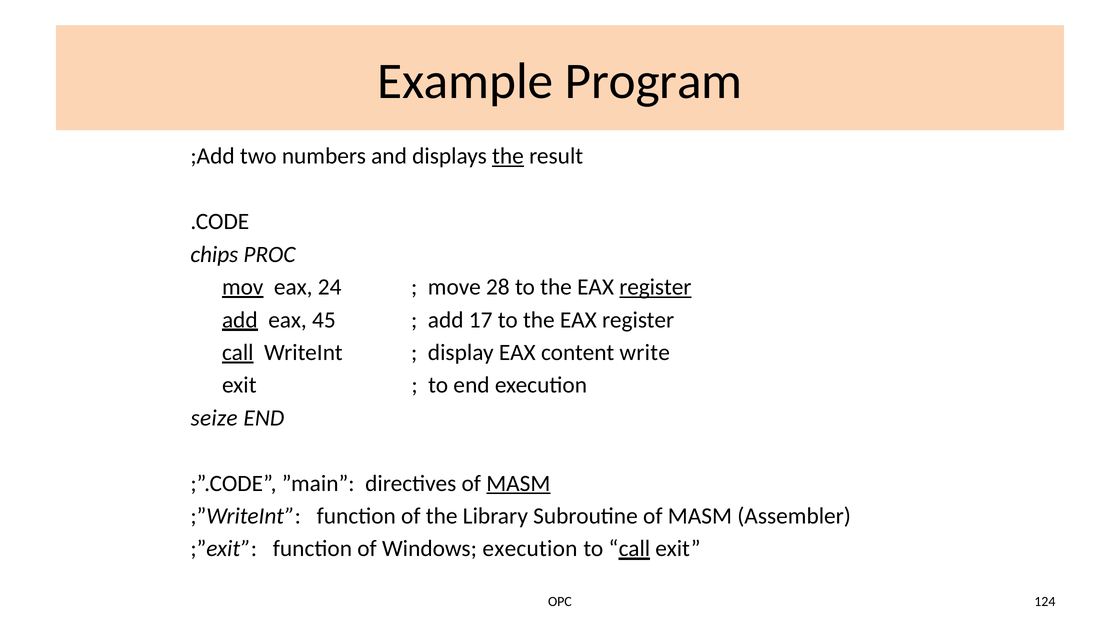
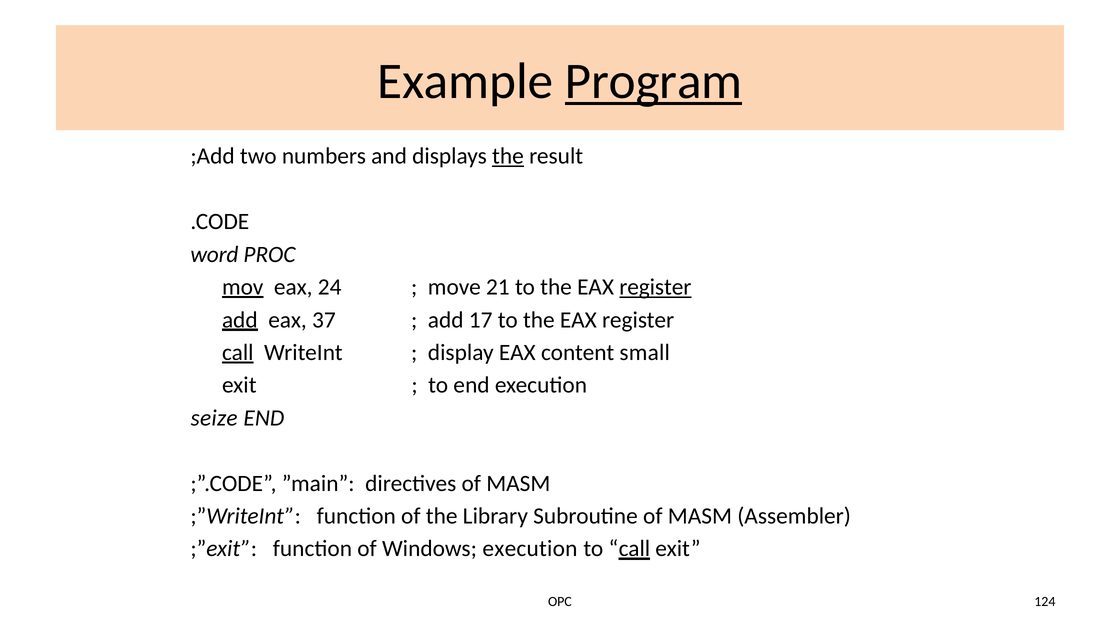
Program underline: none -> present
chips: chips -> word
28: 28 -> 21
45: 45 -> 37
write: write -> small
MASM at (518, 483) underline: present -> none
